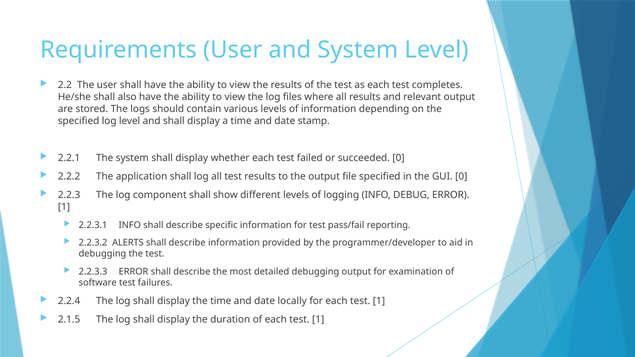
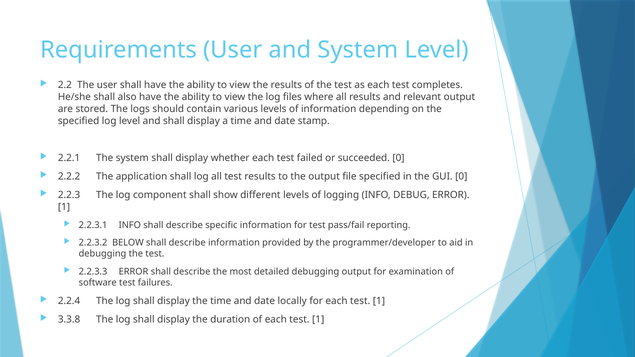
ALERTS: ALERTS -> BELOW
2.1.5: 2.1.5 -> 3.3.8
